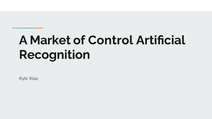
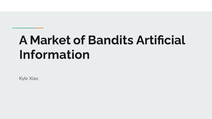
Control: Control -> Bandits
Recognition: Recognition -> Information
